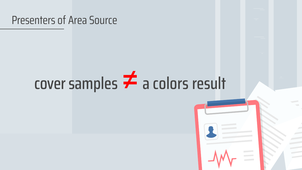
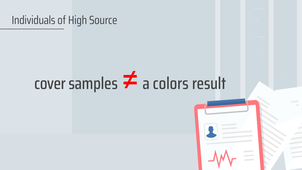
Presenters: Presenters -> Individuals
Area: Area -> High
